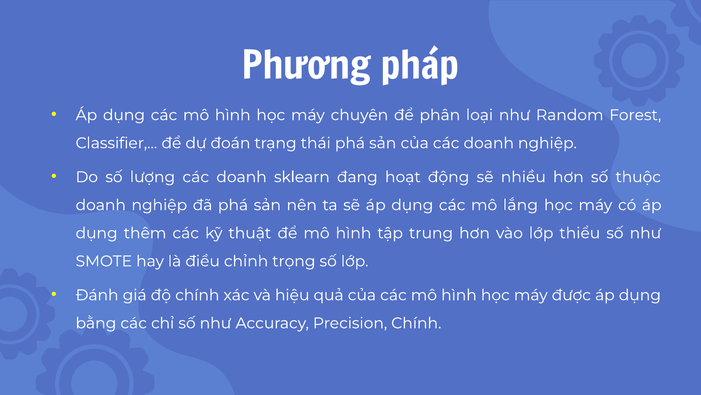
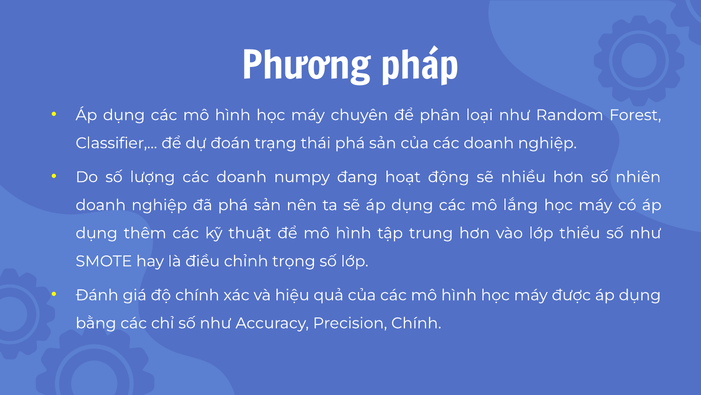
sklearn: sklearn -> numpy
thuộc: thuộc -> nhiên
